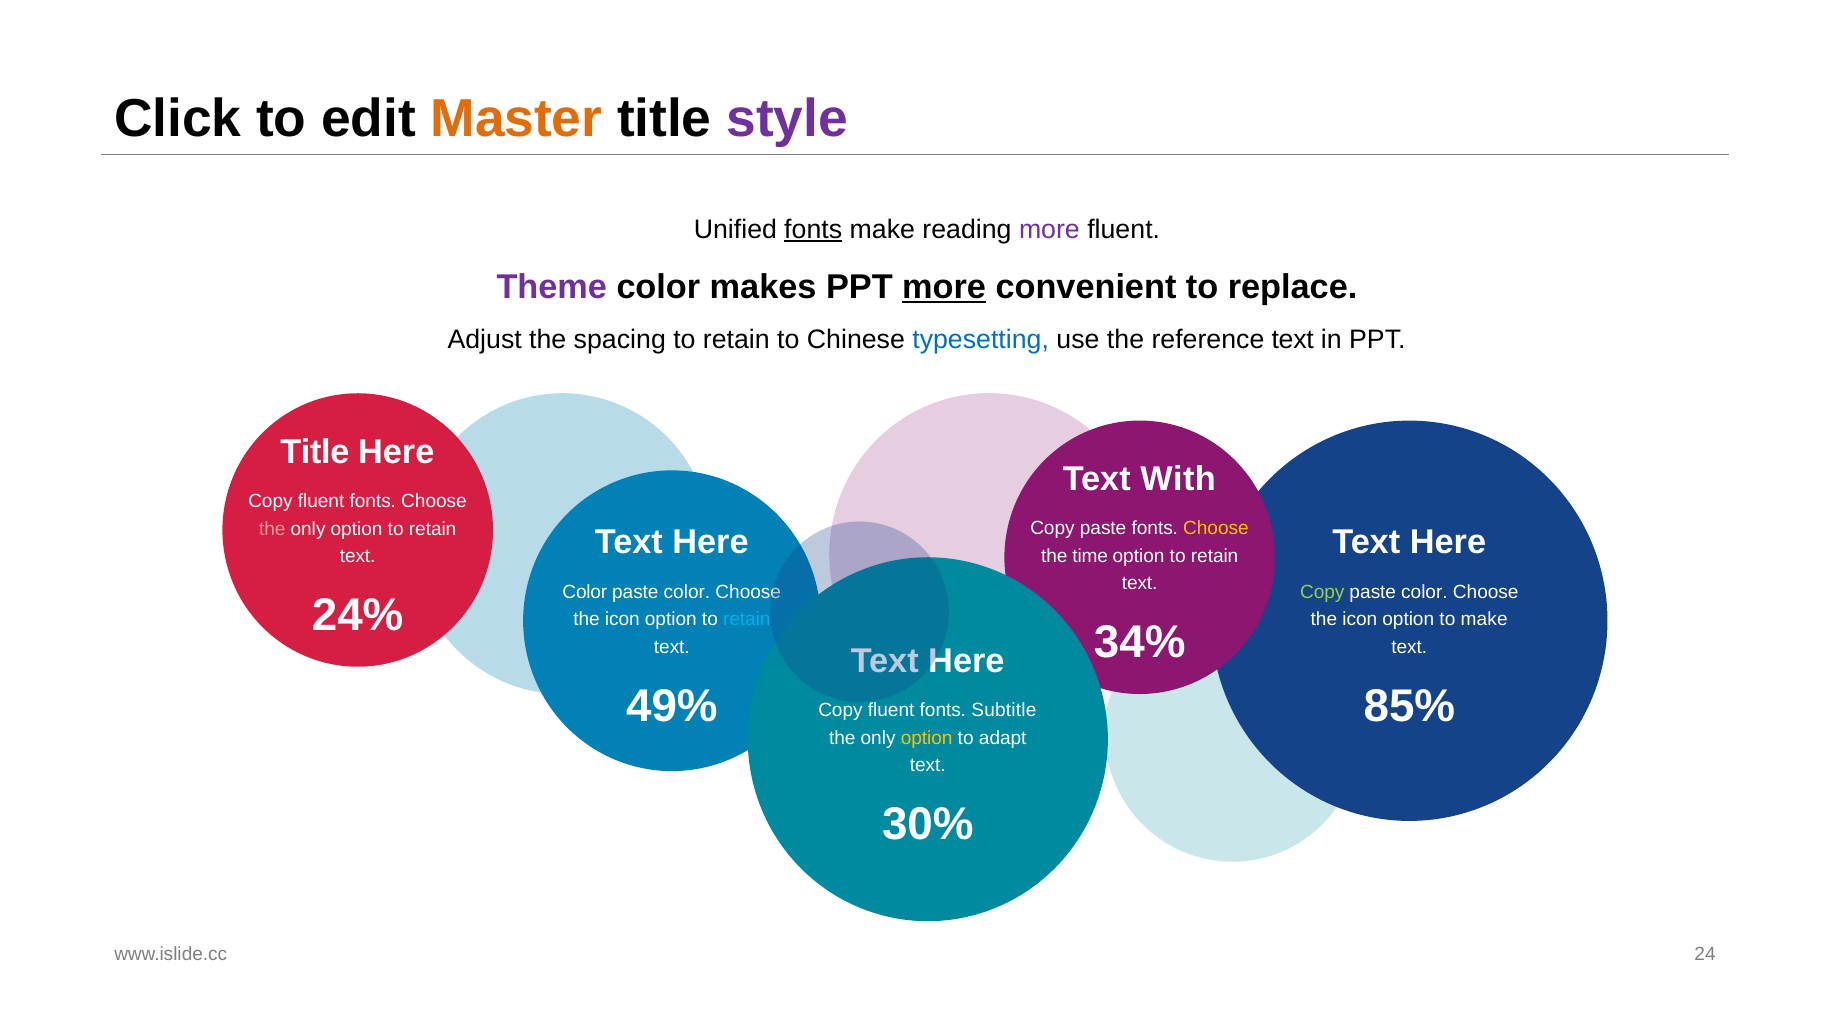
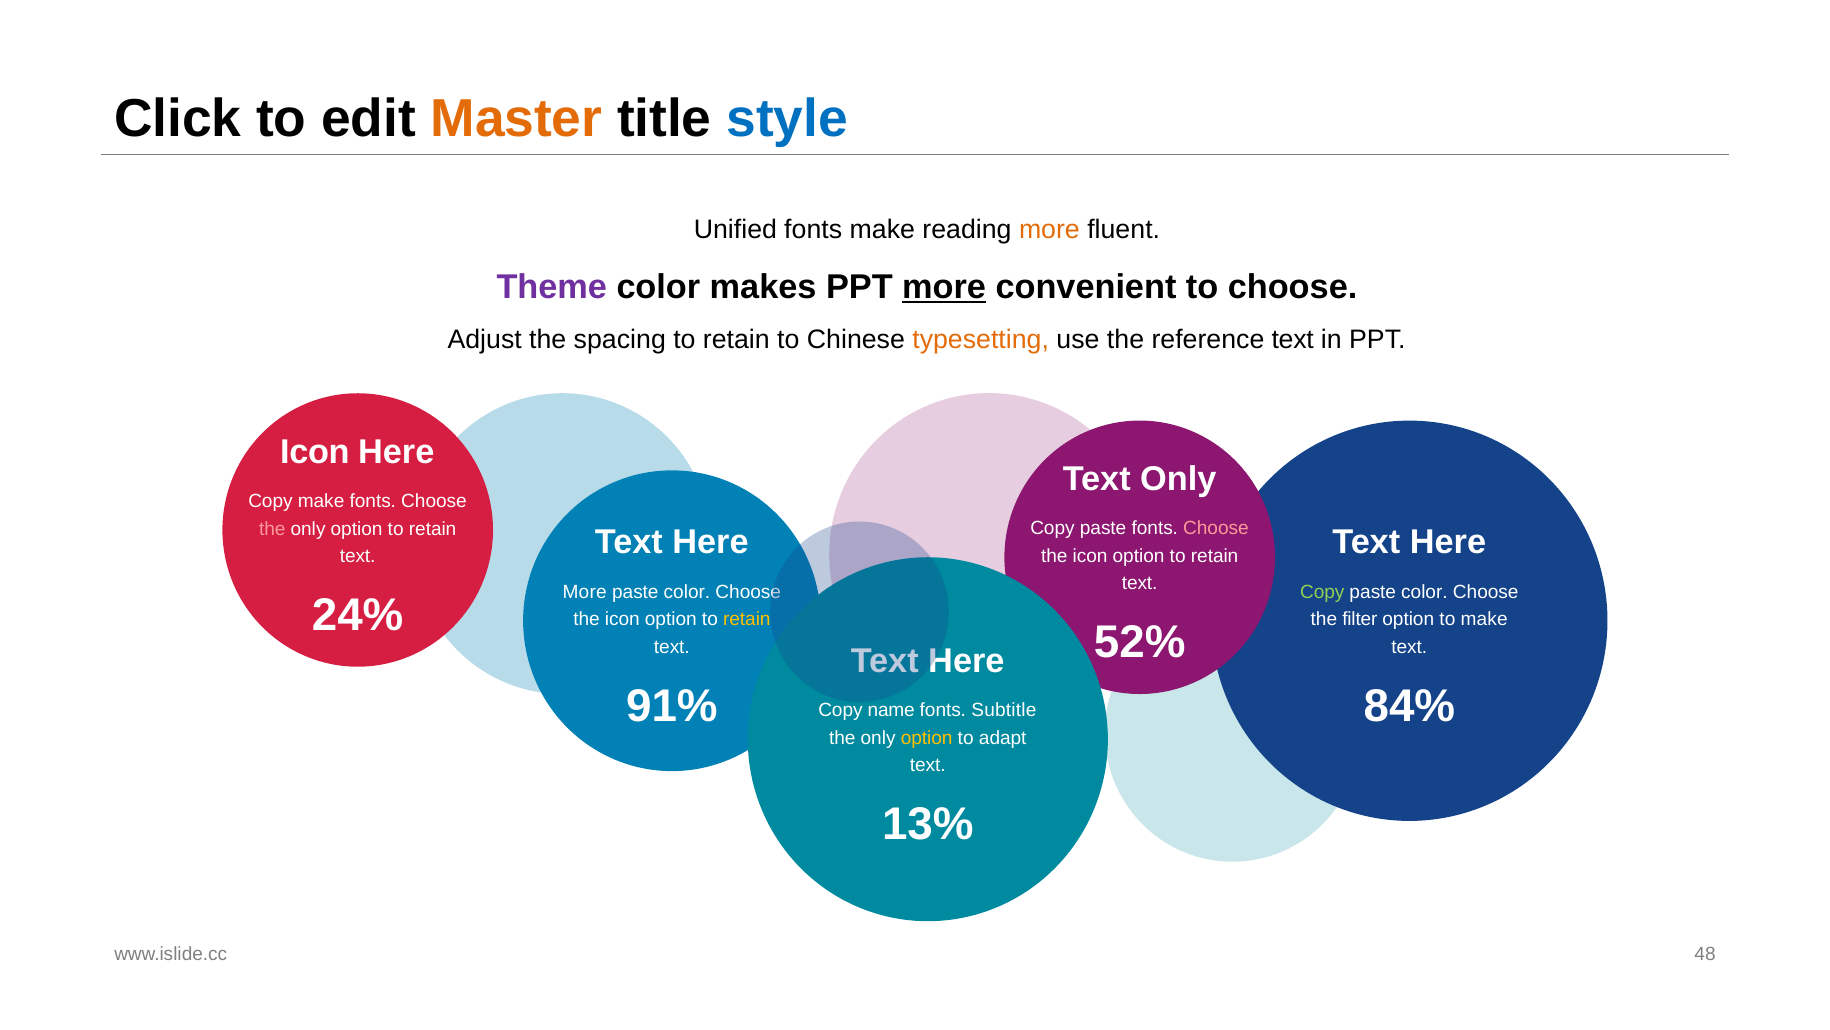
style colour: purple -> blue
fonts at (813, 229) underline: present -> none
more at (1049, 229) colour: purple -> orange
to replace: replace -> choose
typesetting colour: blue -> orange
Title at (315, 452): Title -> Icon
Text With: With -> Only
fluent at (321, 501): fluent -> make
Choose at (1216, 528) colour: yellow -> pink
time at (1090, 556): time -> icon
Color at (585, 592): Color -> More
retain at (747, 619) colour: light blue -> yellow
icon at (1360, 619): icon -> filter
34%: 34% -> 52%
49%: 49% -> 91%
85%: 85% -> 84%
fluent at (891, 710): fluent -> name
30%: 30% -> 13%
24: 24 -> 48
